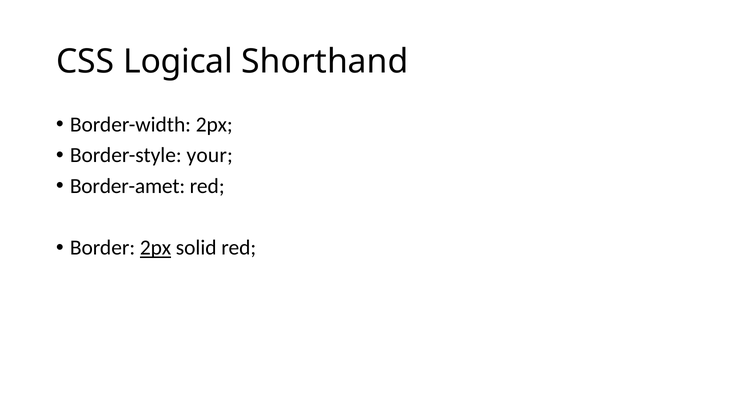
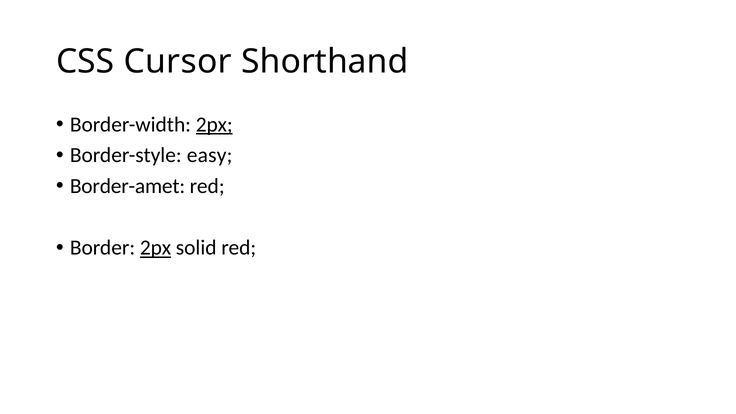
Logical: Logical -> Cursor
2px at (214, 124) underline: none -> present
your: your -> easy
